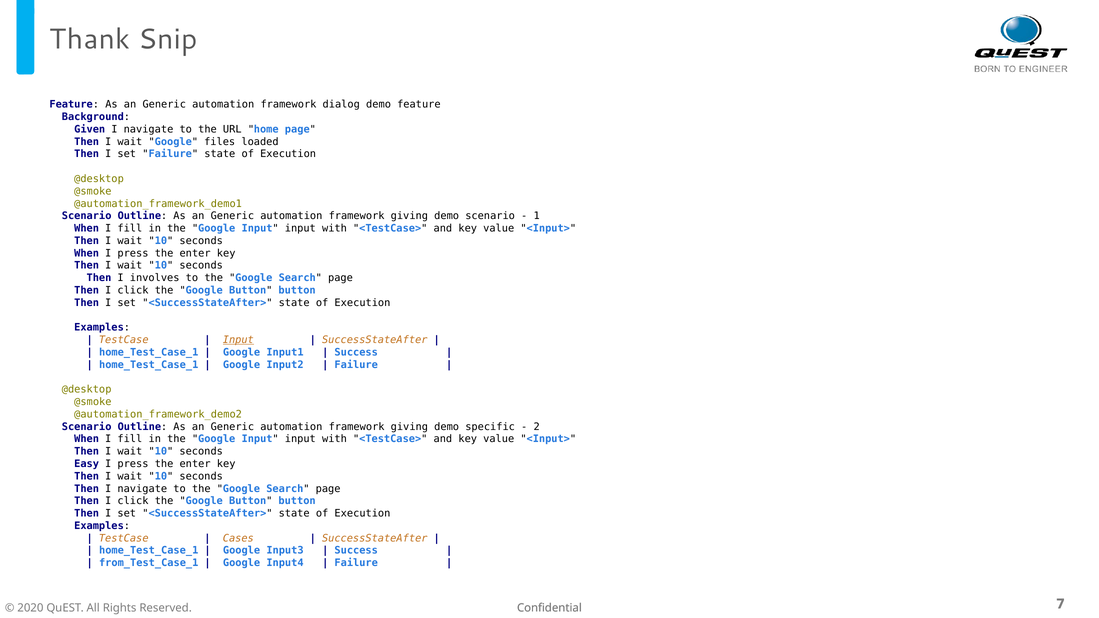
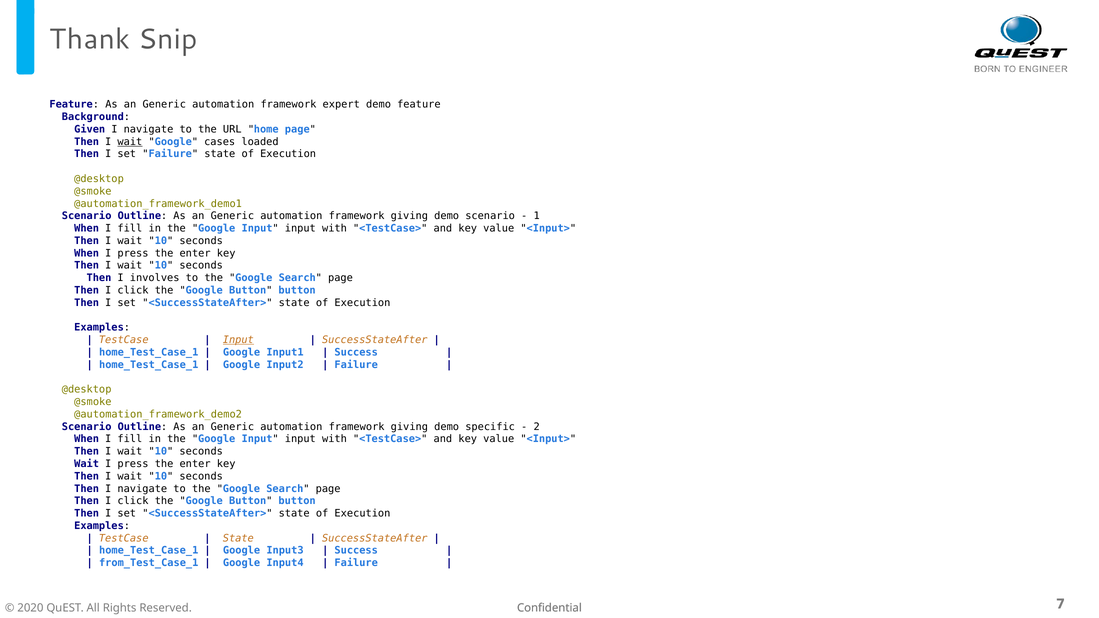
dialog: dialog -> expert
wait at (130, 142) underline: none -> present
files: files -> cases
Easy at (87, 464): Easy -> Wait
Cases at (238, 538): Cases -> State
